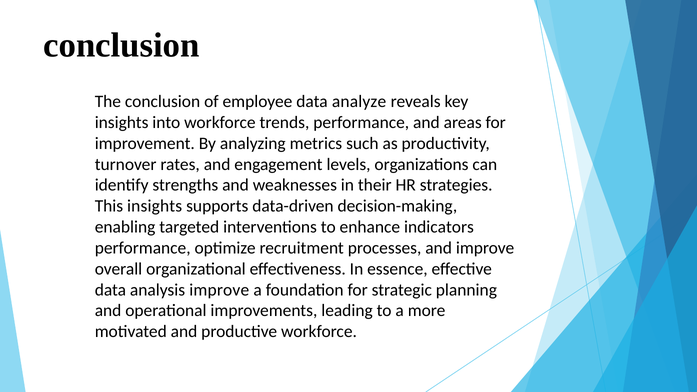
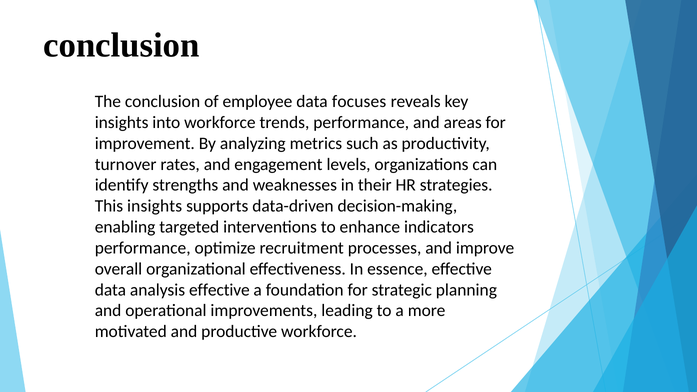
analyze: analyze -> focuses
analysis improve: improve -> effective
